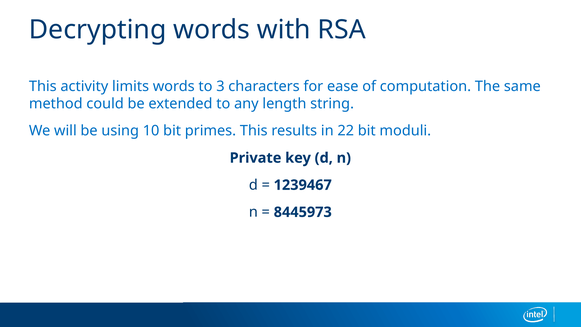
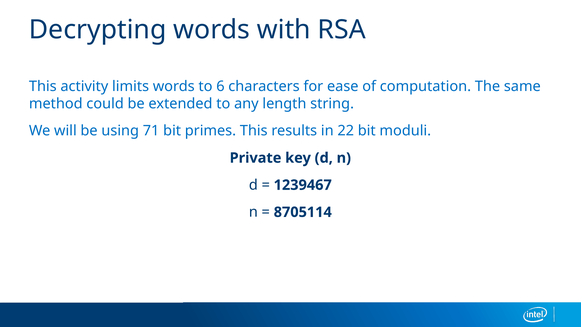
3: 3 -> 6
10: 10 -> 71
8445973: 8445973 -> 8705114
